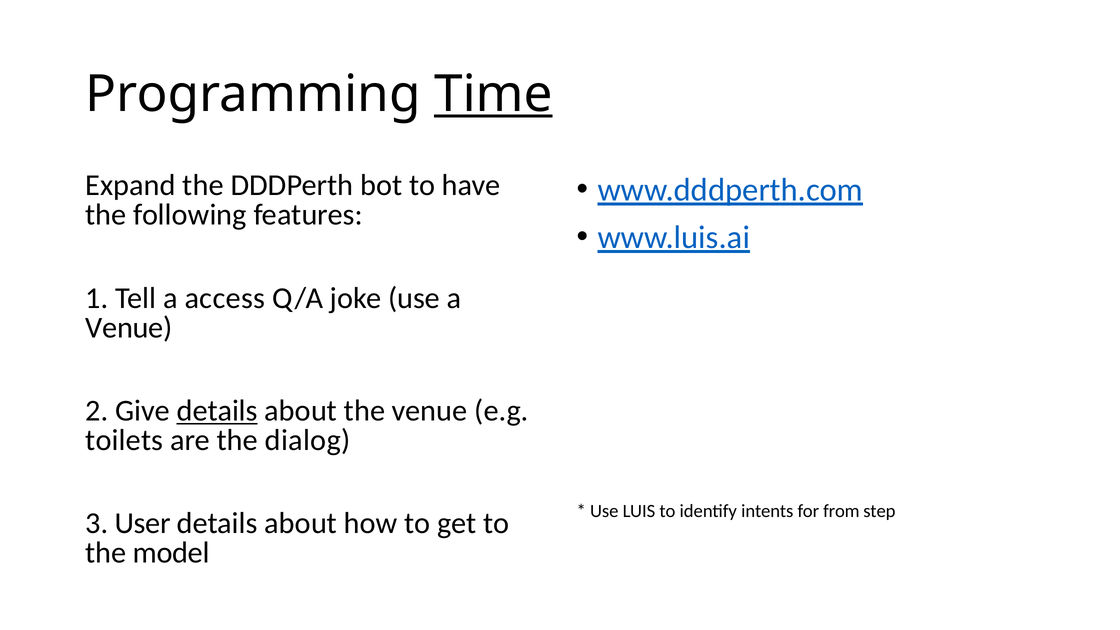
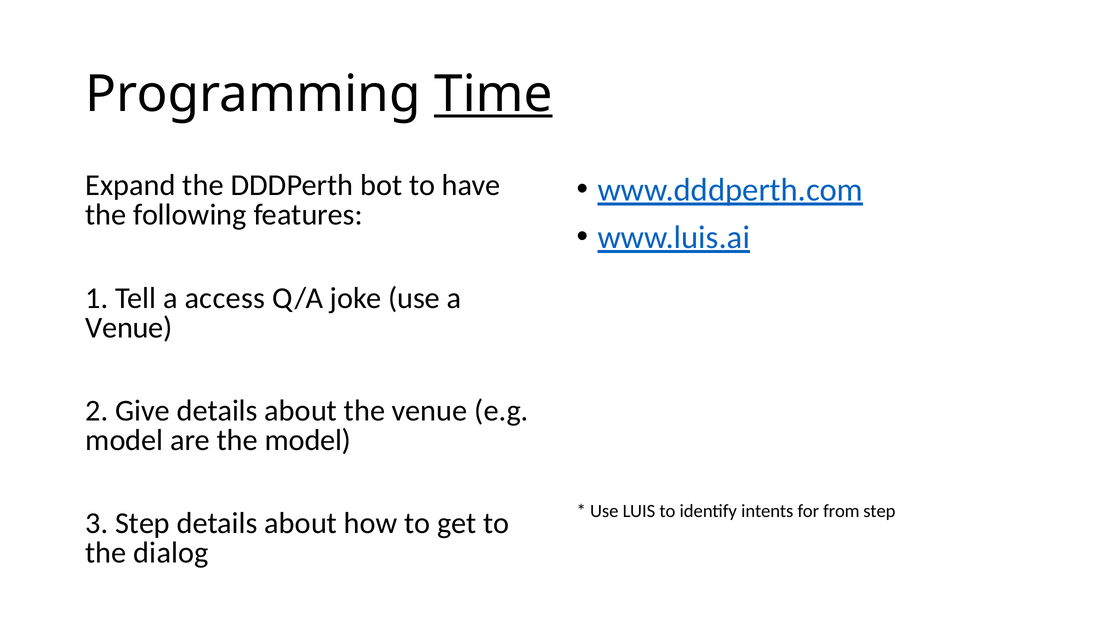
details at (217, 411) underline: present -> none
toilets at (124, 440): toilets -> model
the dialog: dialog -> model
3 User: User -> Step
model: model -> dialog
